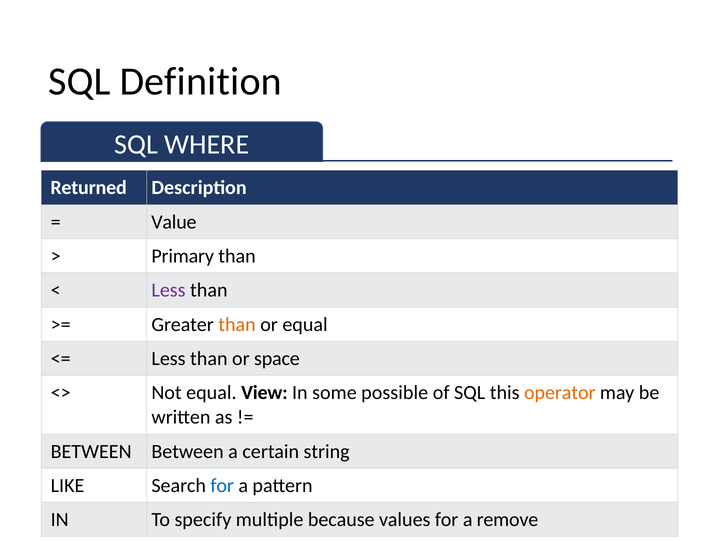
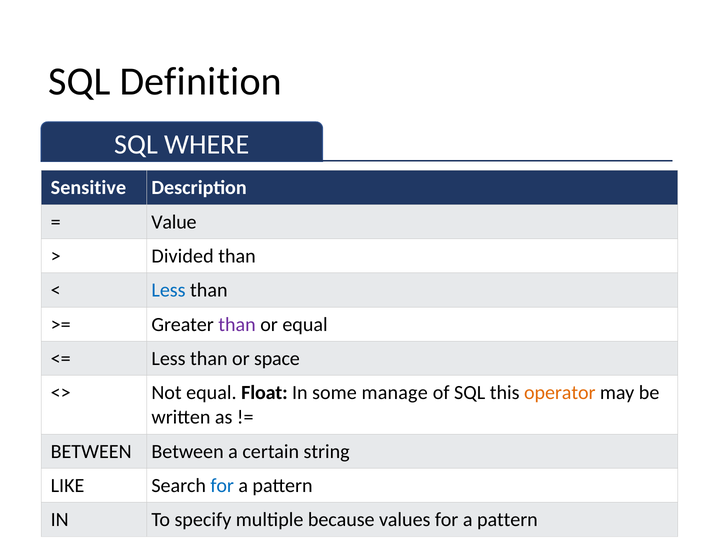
Returned: Returned -> Sensitive
Primary: Primary -> Divided
Less at (168, 291) colour: purple -> blue
than at (237, 325) colour: orange -> purple
View: View -> Float
possible: possible -> manage
values for a remove: remove -> pattern
